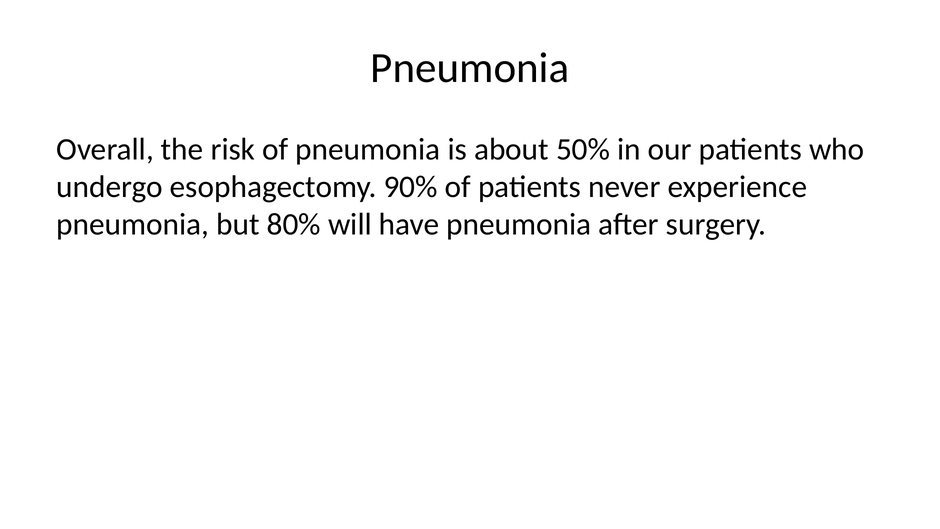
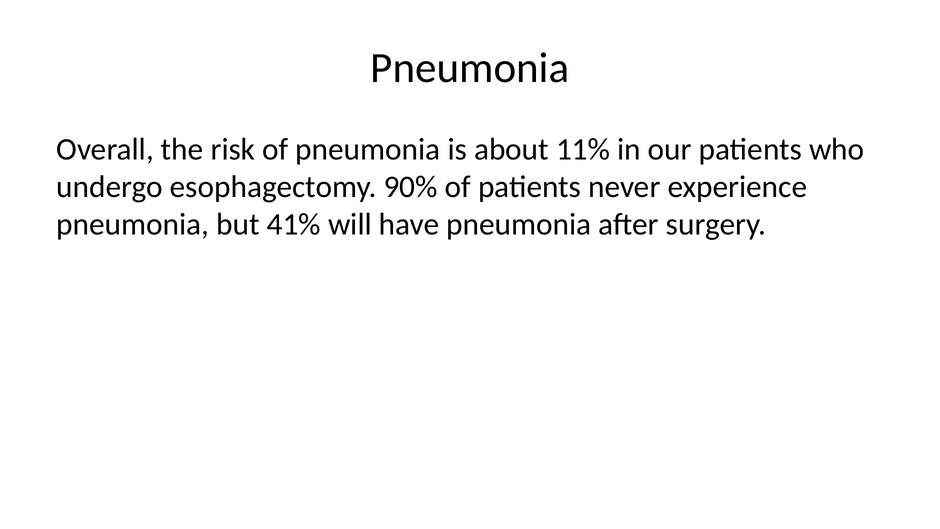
50%: 50% -> 11%
80%: 80% -> 41%
